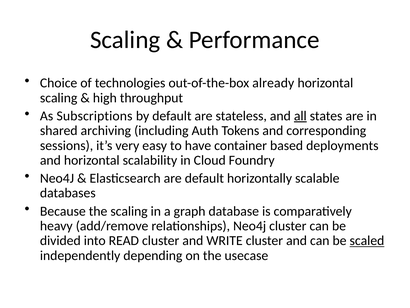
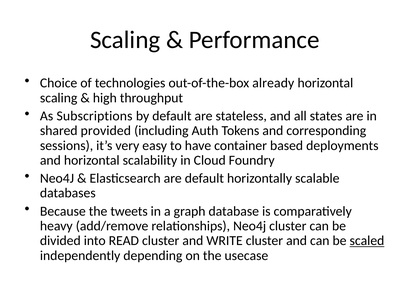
all underline: present -> none
archiving: archiving -> provided
the scaling: scaling -> tweets
